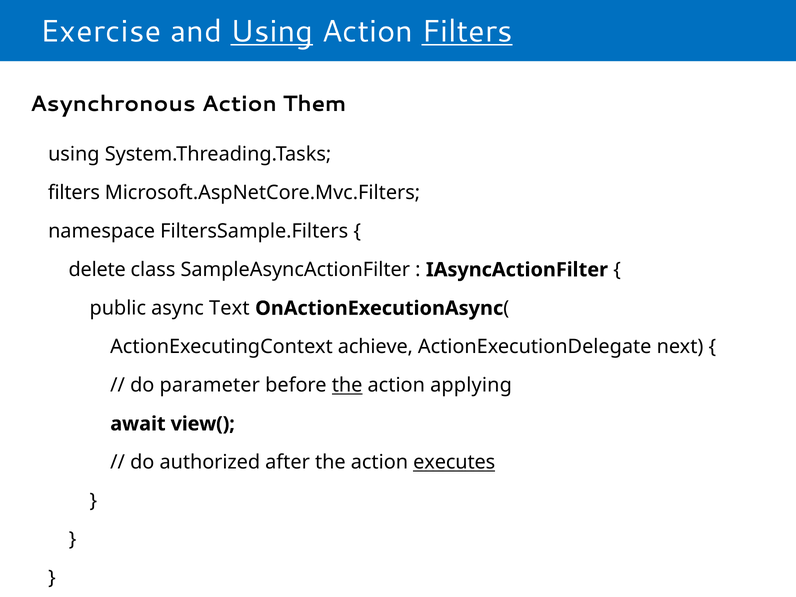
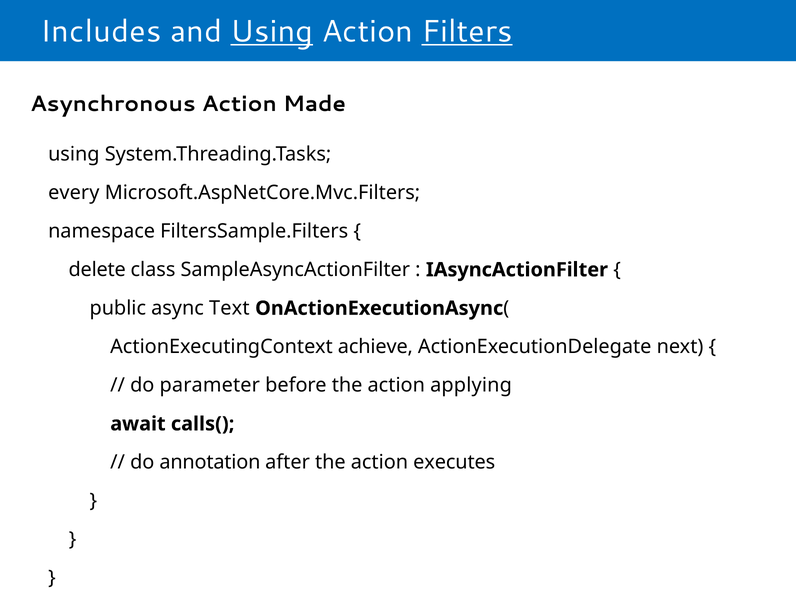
Exercise: Exercise -> Includes
Them: Them -> Made
filters at (74, 193): filters -> every
the at (347, 385) underline: present -> none
view(: view( -> calls(
authorized: authorized -> annotation
executes underline: present -> none
